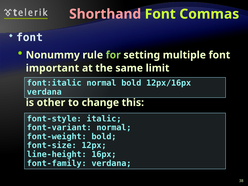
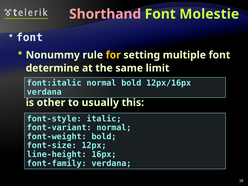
Commas: Commas -> Molestie
for colour: light green -> yellow
important: important -> determine
change: change -> usually
